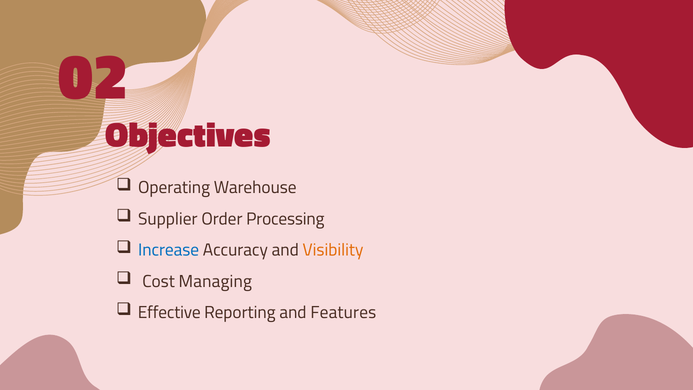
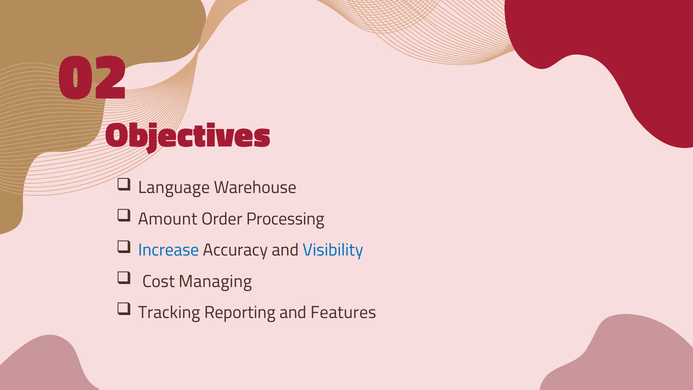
Operating: Operating -> Language
Supplier: Supplier -> Amount
Visibility colour: orange -> blue
Effective: Effective -> Tracking
